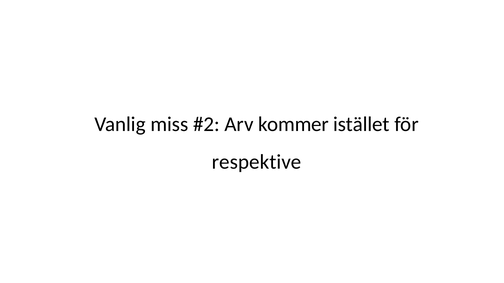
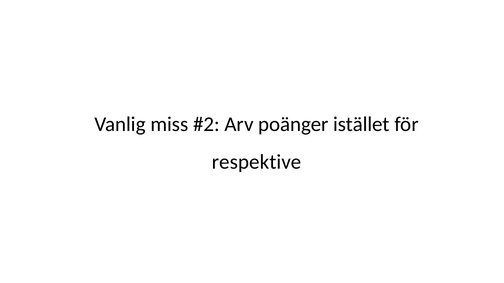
kommer: kommer -> poänger
